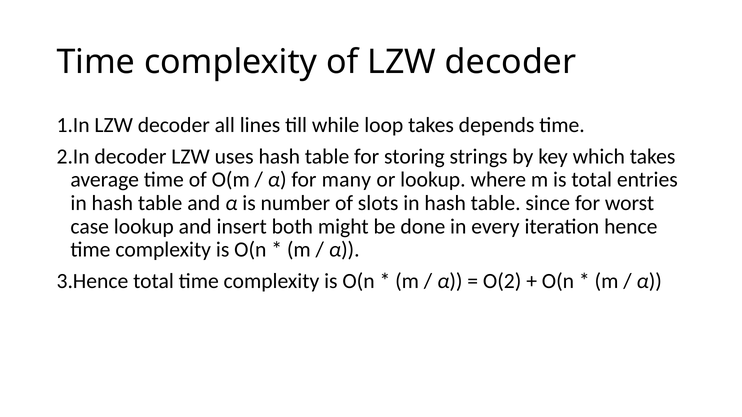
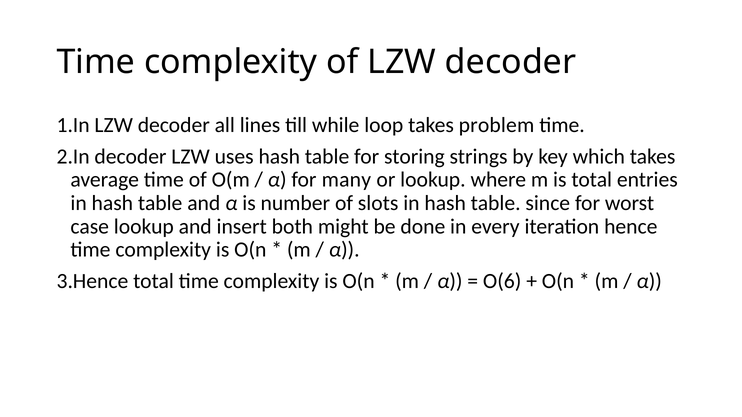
depends: depends -> problem
O(2: O(2 -> O(6
